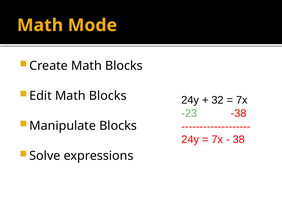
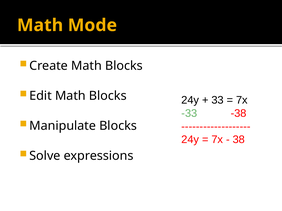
32: 32 -> 33
-23: -23 -> -33
